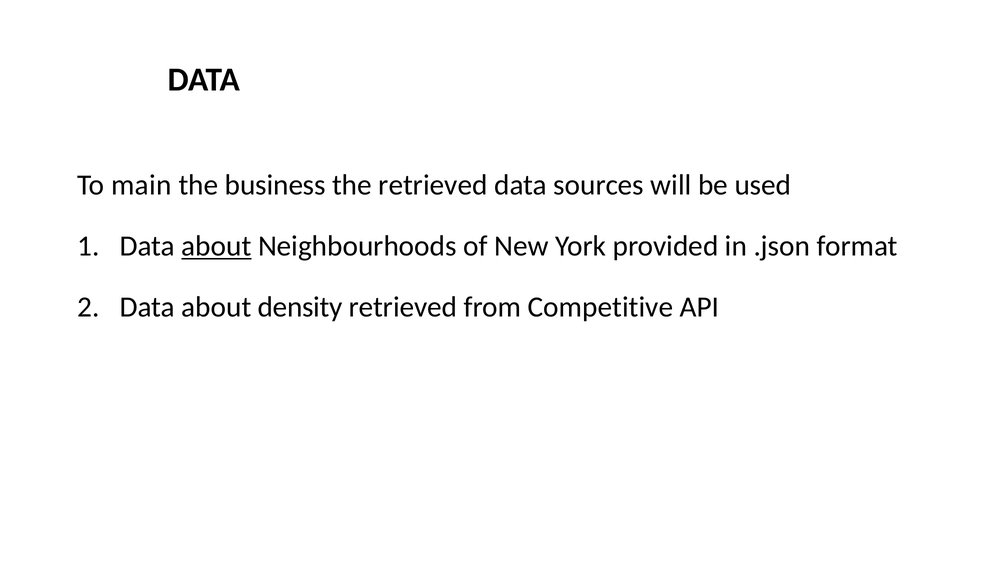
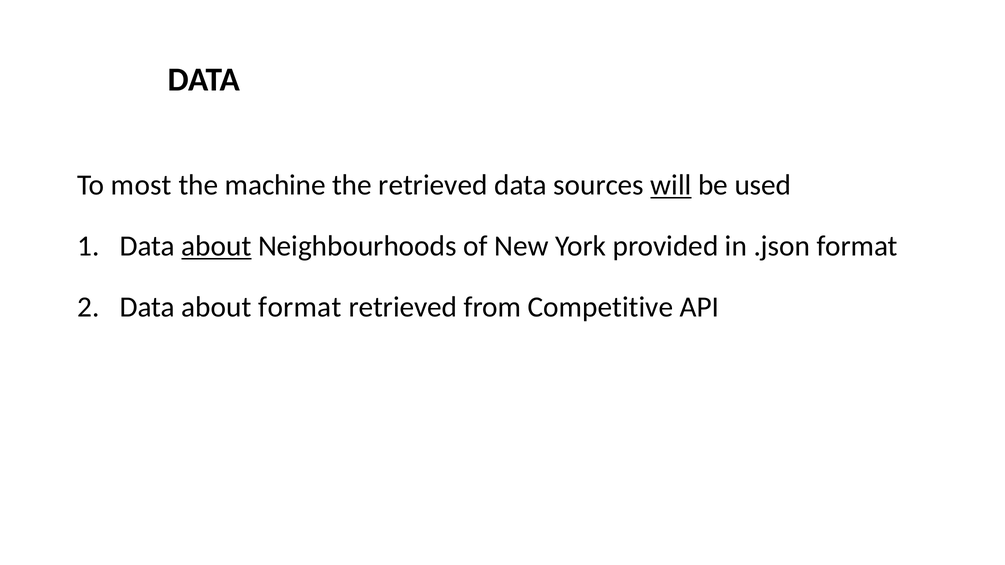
main: main -> most
business: business -> machine
will underline: none -> present
about density: density -> format
